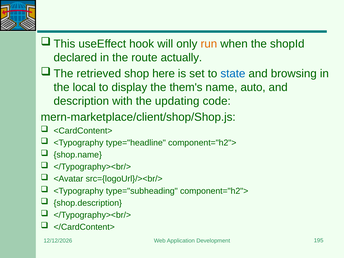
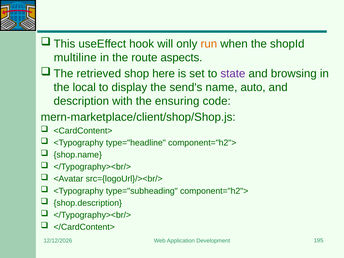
declared: declared -> multiline
actually: actually -> aspects
state colour: blue -> purple
them's: them's -> send's
updating: updating -> ensuring
